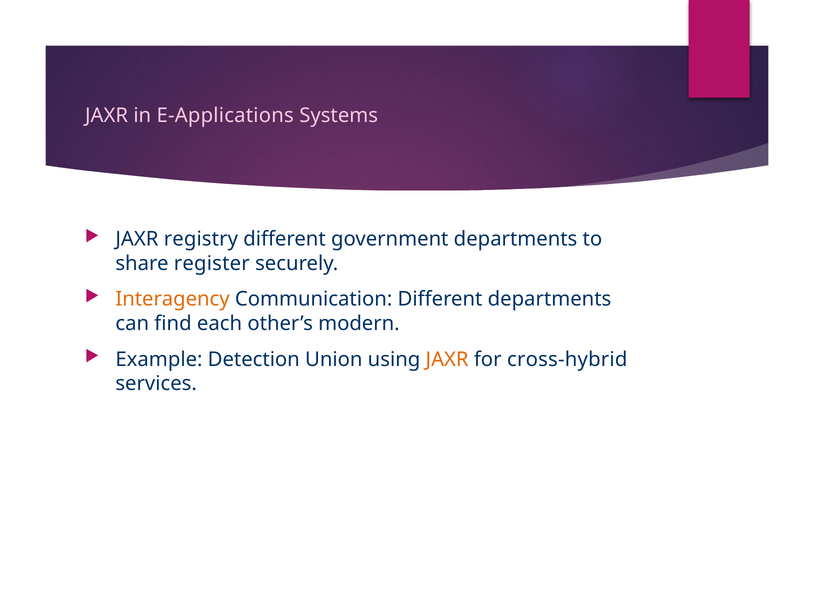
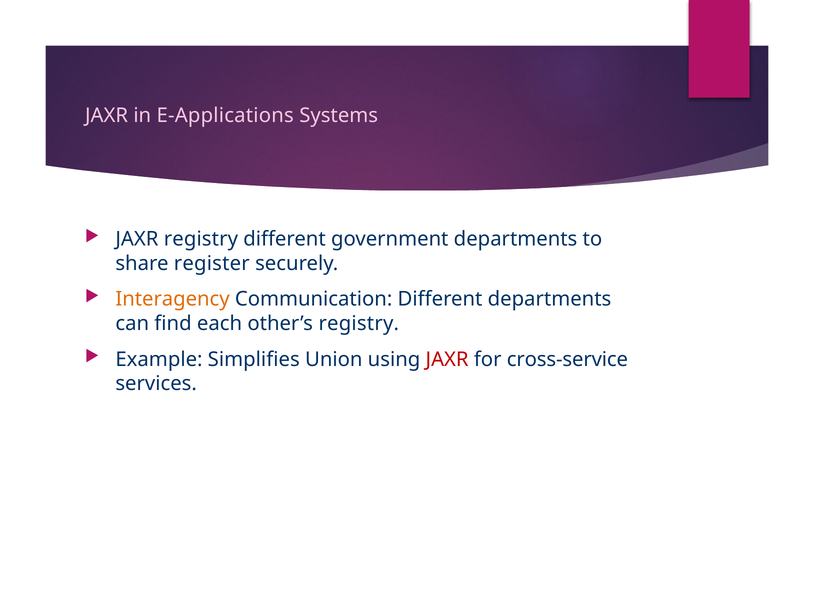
other’s modern: modern -> registry
Detection: Detection -> Simplifies
JAXR at (447, 359) colour: orange -> red
cross-hybrid: cross-hybrid -> cross-service
